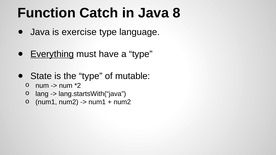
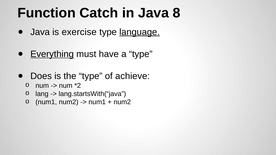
language underline: none -> present
State: State -> Does
mutable: mutable -> achieve
